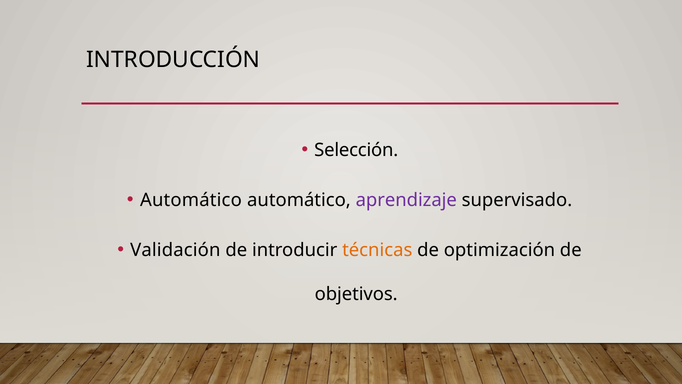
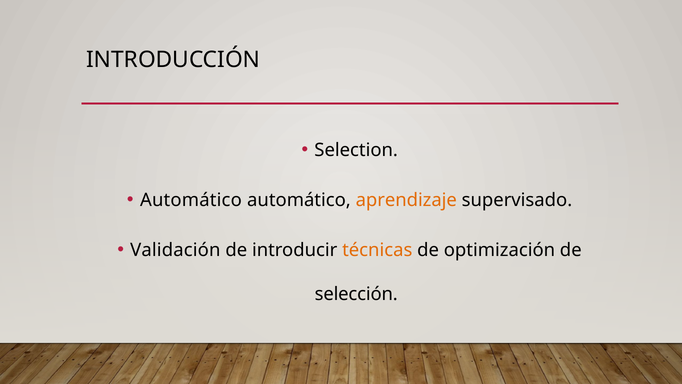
Selección: Selección -> Selection
aprendizaje colour: purple -> orange
objetivos: objetivos -> selección
